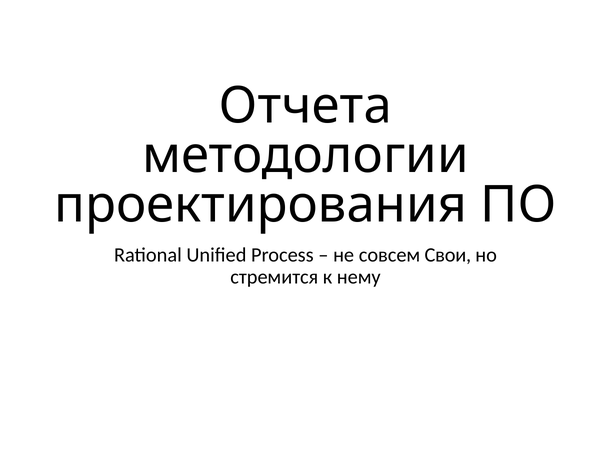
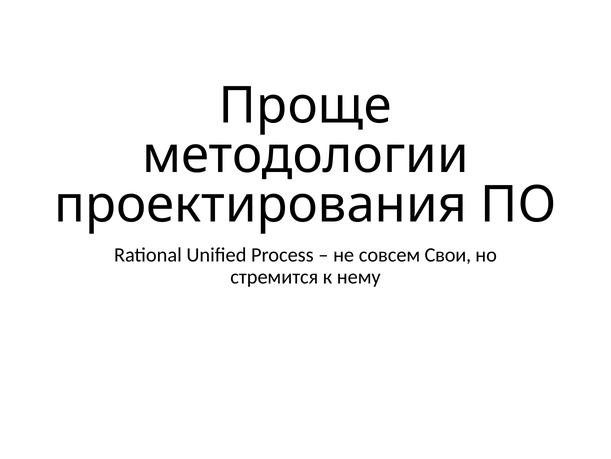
Отчета: Отчета -> Проще
